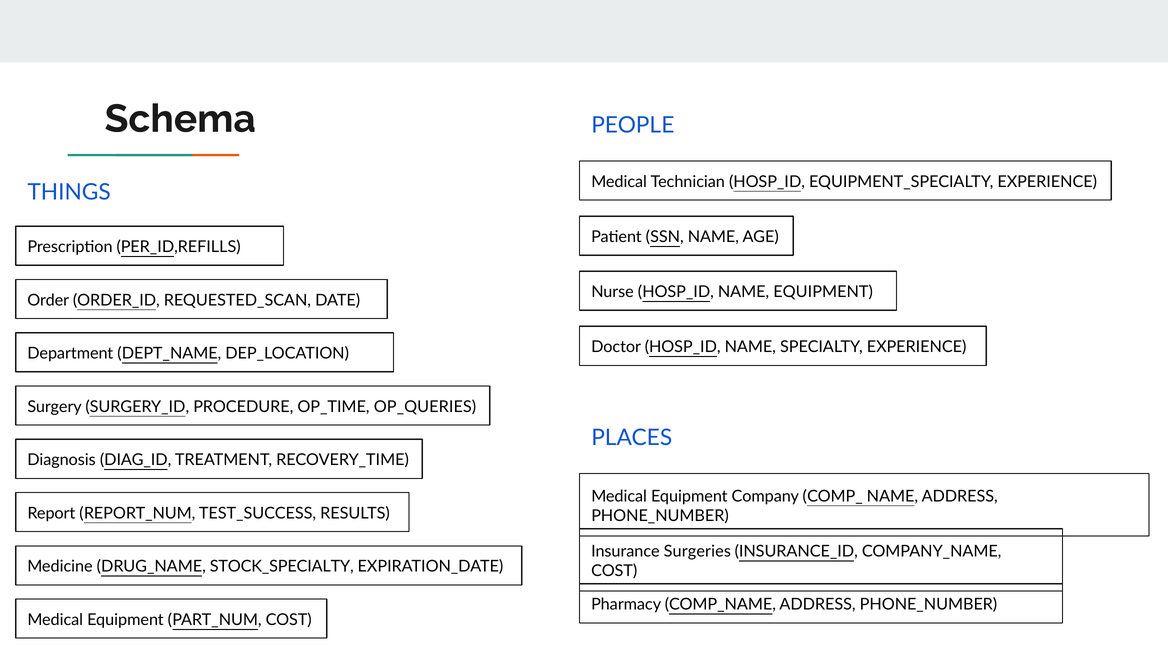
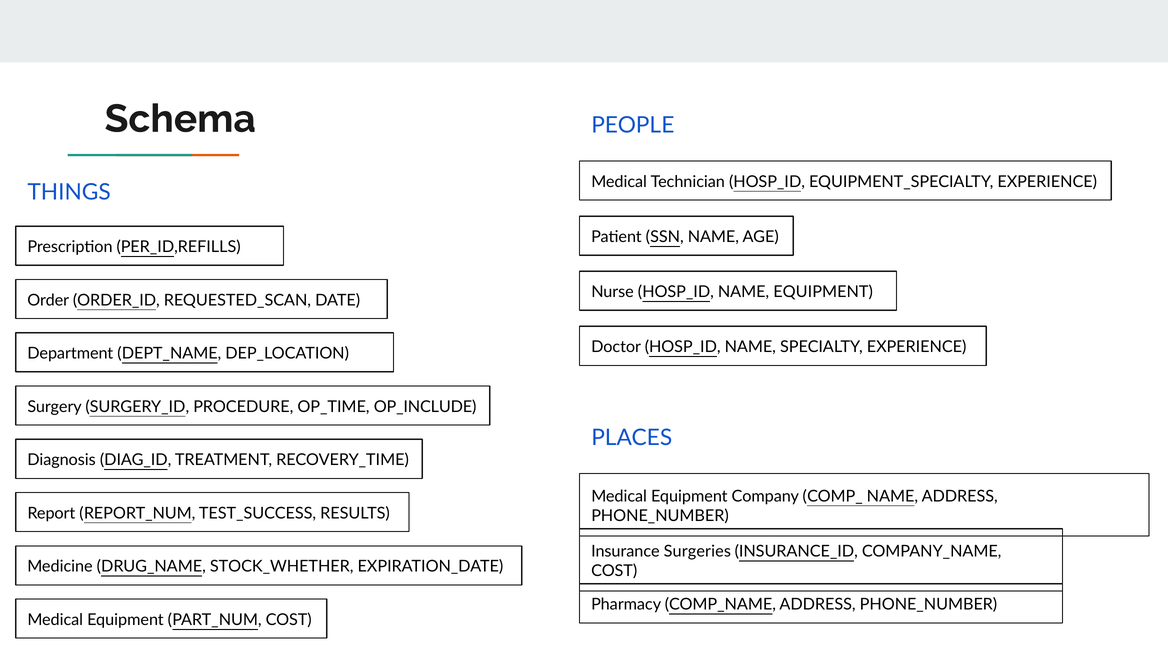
OP_QUERIES: OP_QUERIES -> OP_INCLUDE
STOCK_SPECIALTY: STOCK_SPECIALTY -> STOCK_WHETHER
